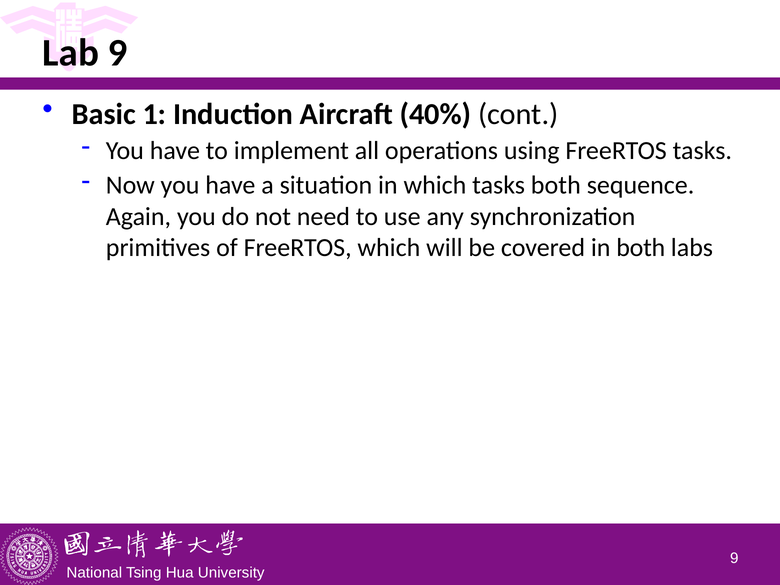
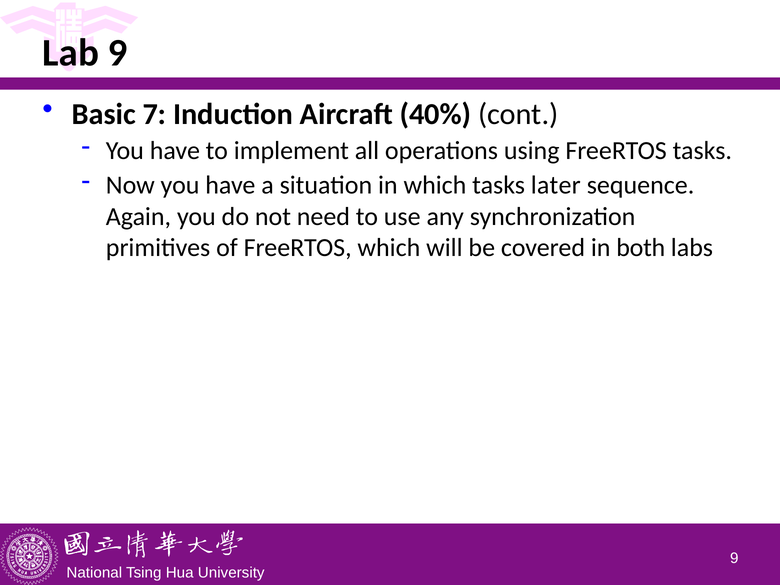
1: 1 -> 7
tasks both: both -> later
